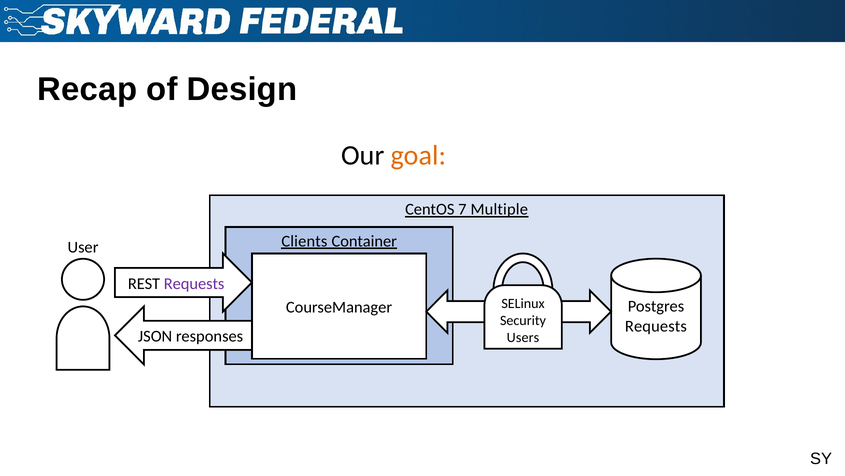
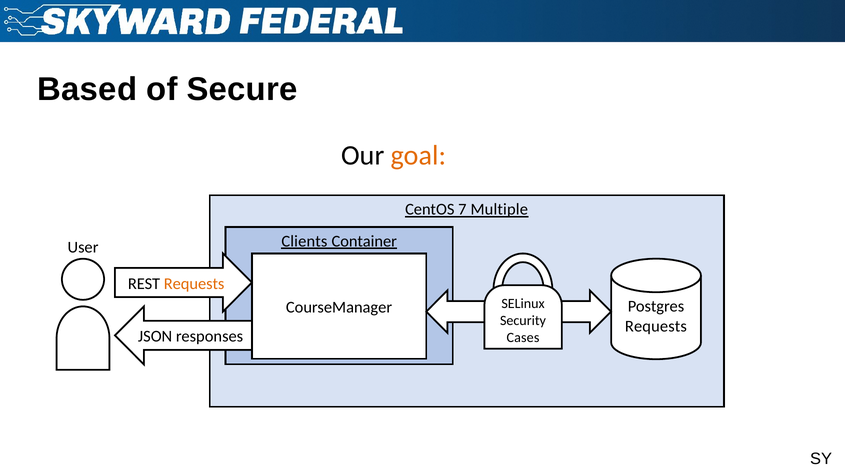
Recap: Recap -> Based
Design: Design -> Secure
Requests at (194, 283) colour: purple -> orange
Users: Users -> Cases
